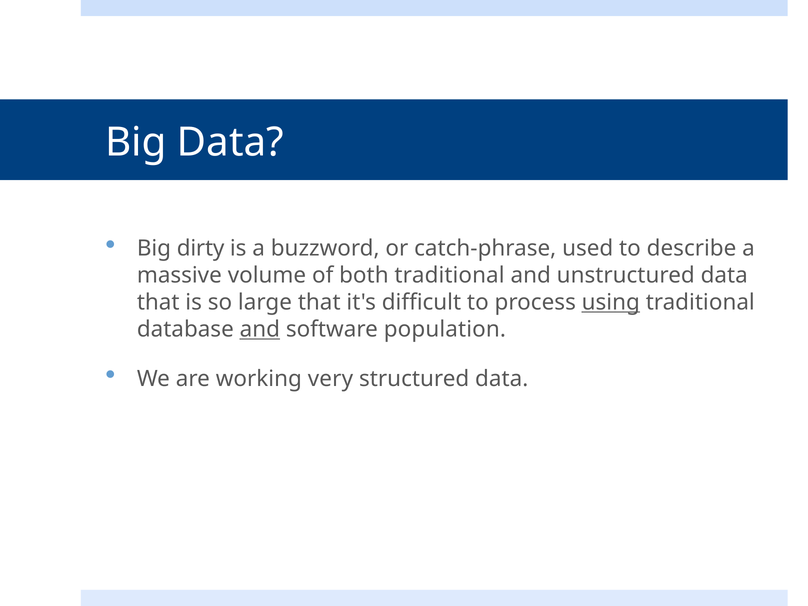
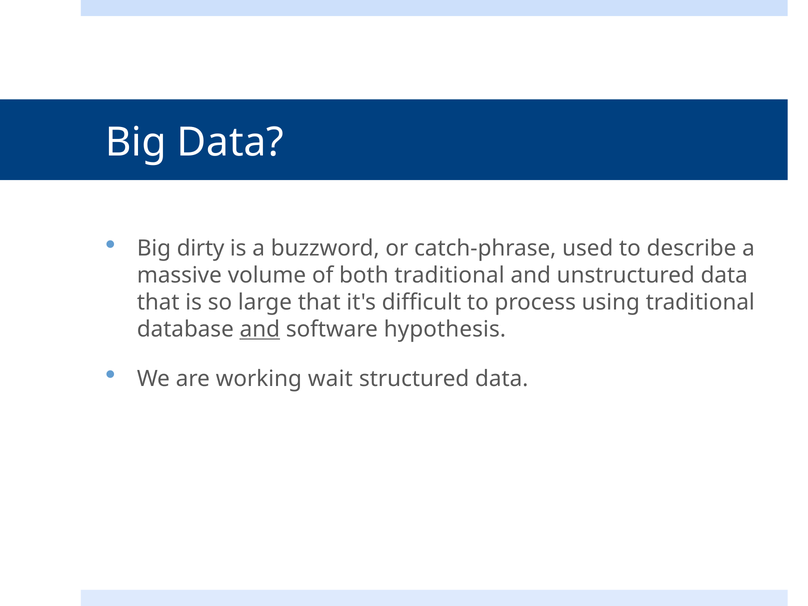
using underline: present -> none
population: population -> hypothesis
very: very -> wait
